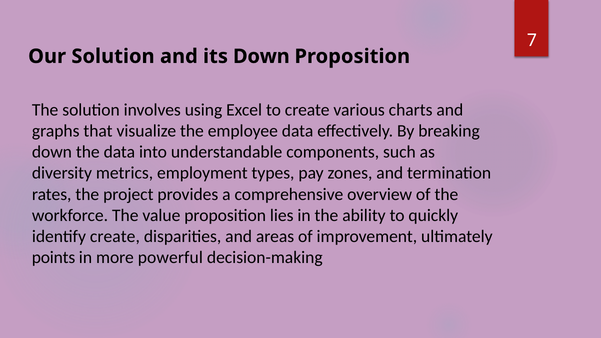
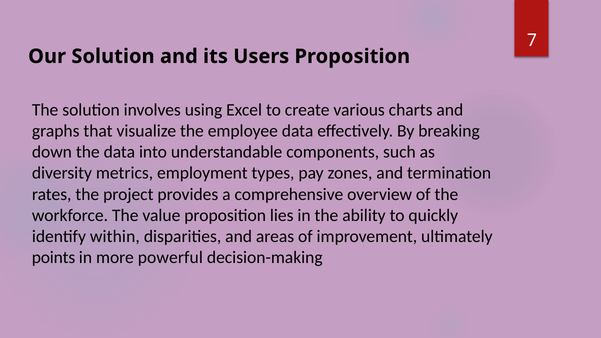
its Down: Down -> Users
identify create: create -> within
